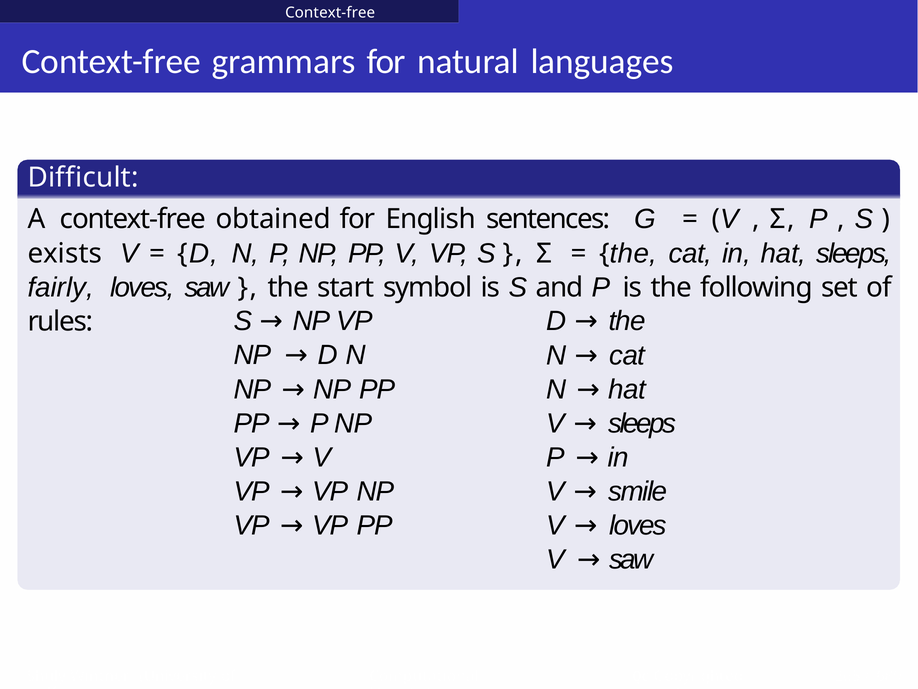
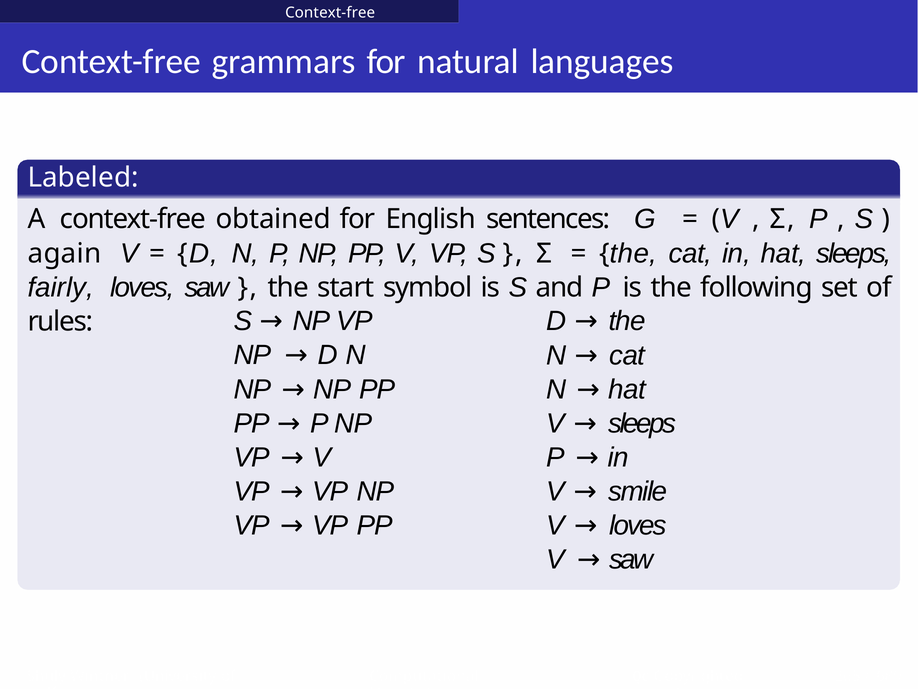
Difficult: Difficult -> Labeled
exists: exists -> again
